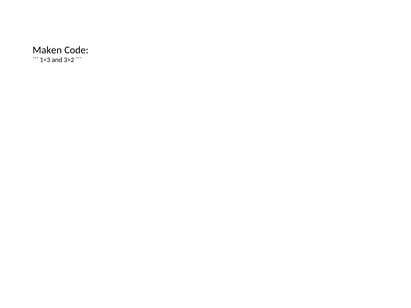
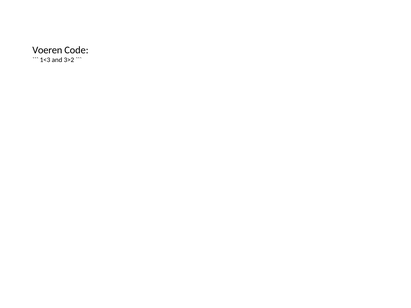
Maken: Maken -> Voeren
